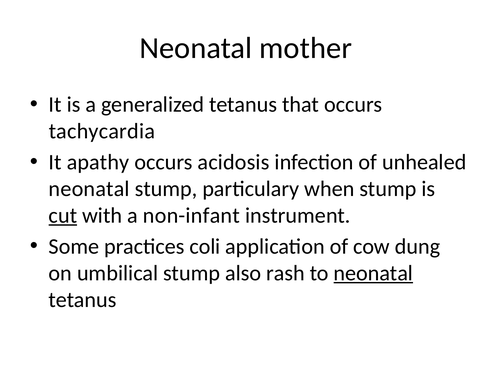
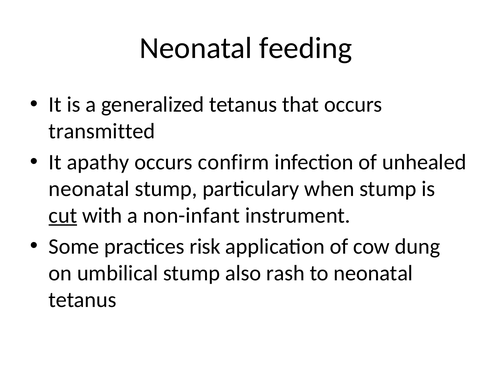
mother: mother -> feeding
tachycardia: tachycardia -> transmitted
acidosis: acidosis -> confirm
coli: coli -> risk
neonatal at (373, 273) underline: present -> none
